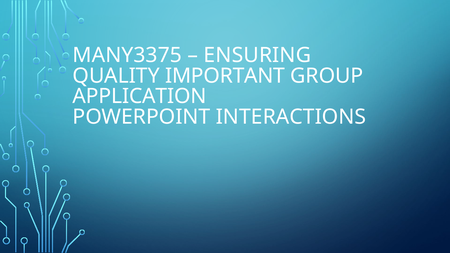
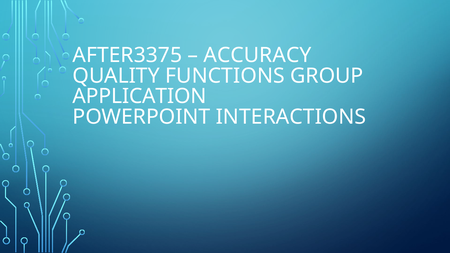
MANY3375: MANY3375 -> AFTER3375
ENSURING: ENSURING -> ACCURACY
IMPORTANT: IMPORTANT -> FUNCTIONS
